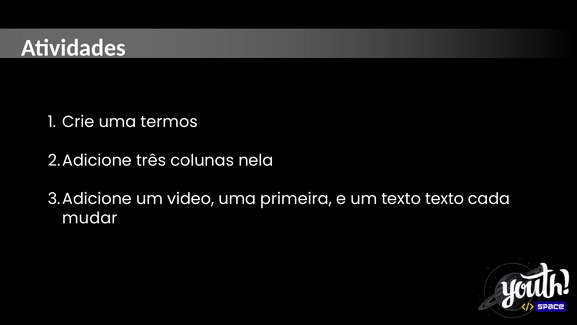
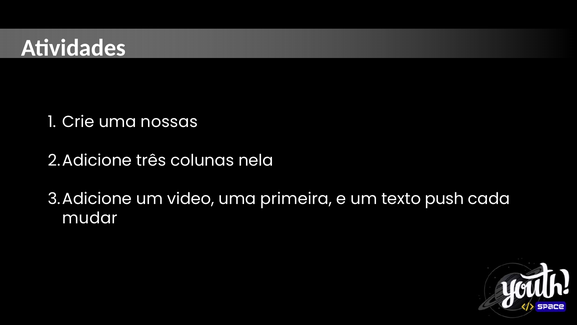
termos: termos -> nossas
texto texto: texto -> push
